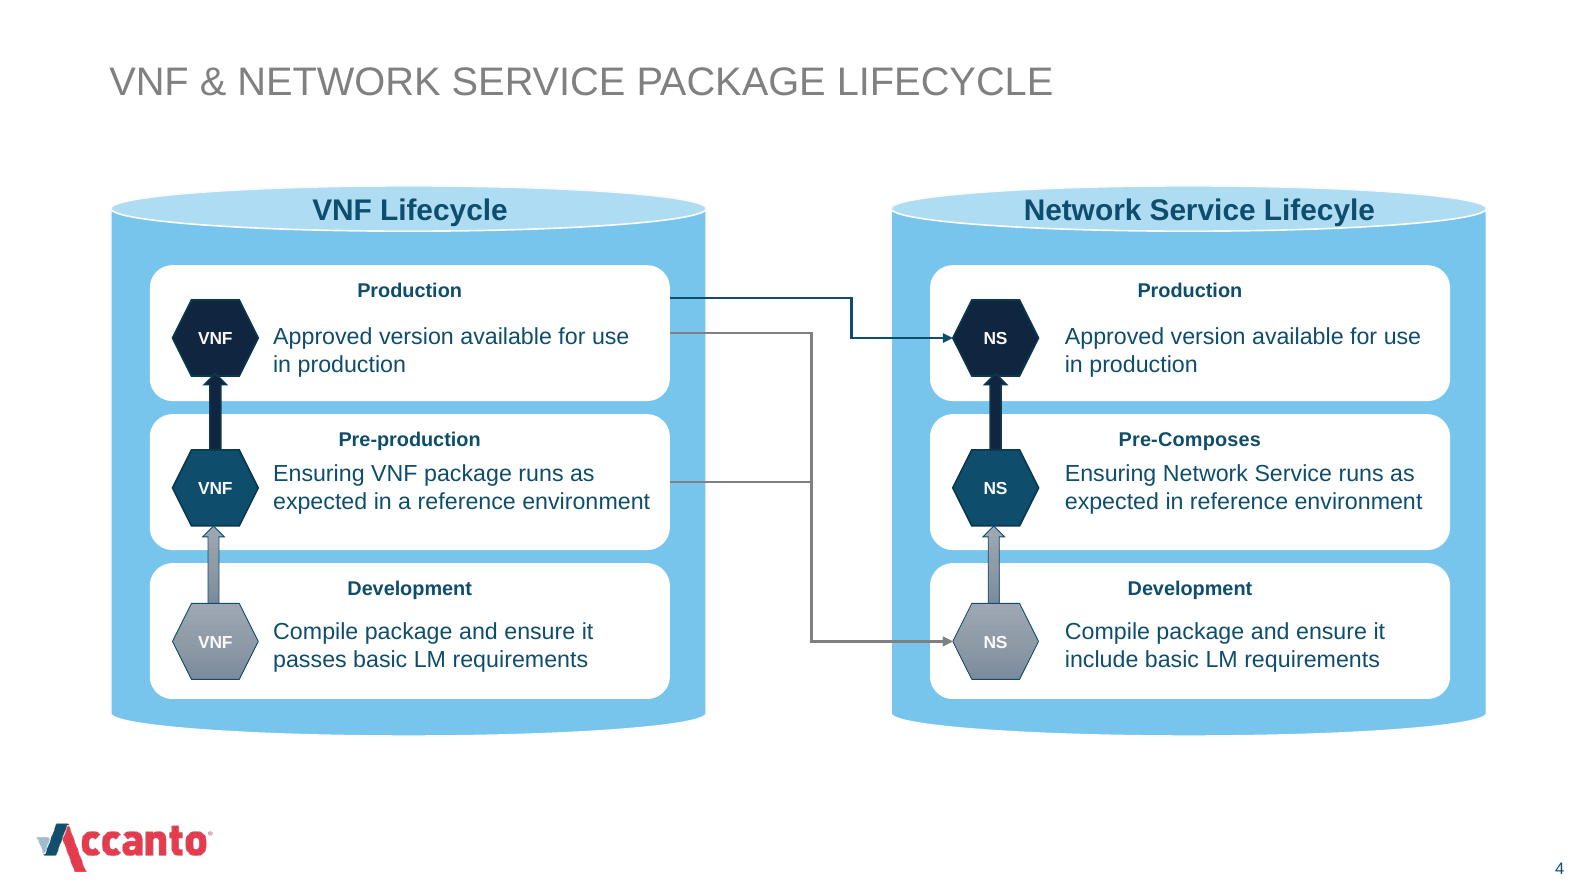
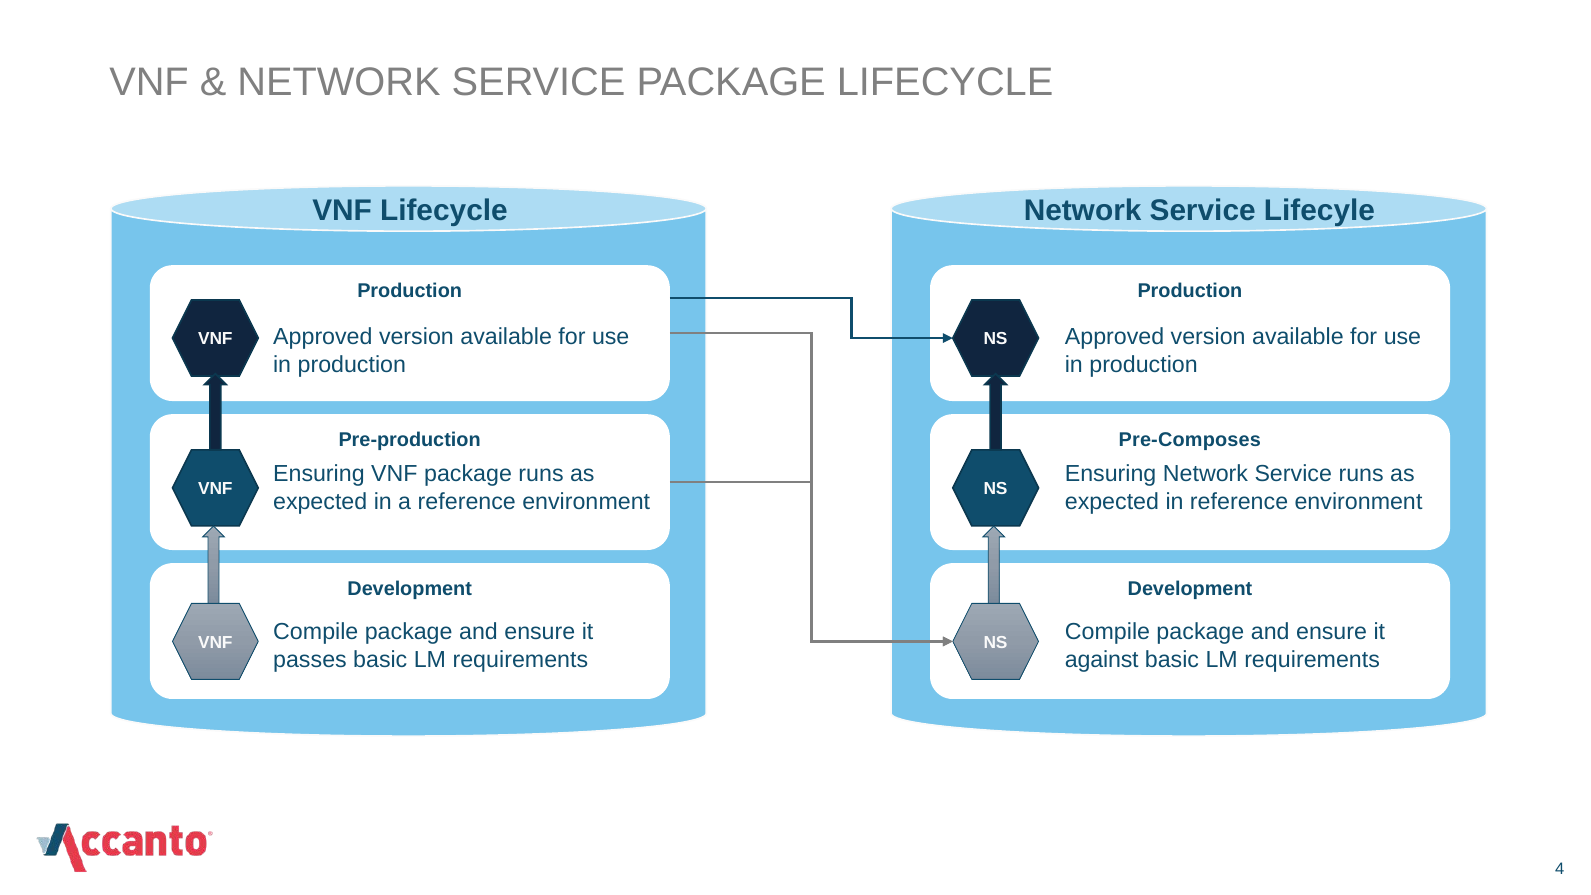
include: include -> against
